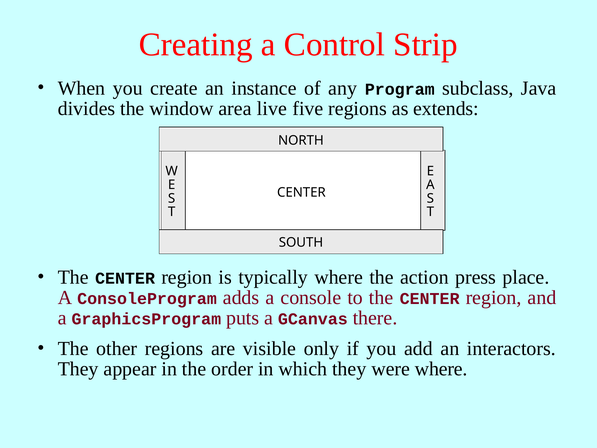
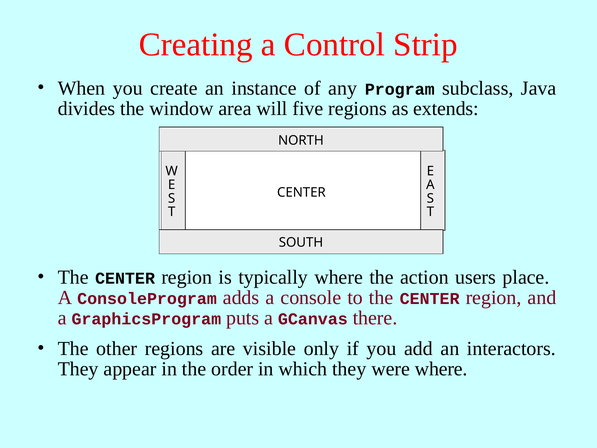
live: live -> will
press: press -> users
